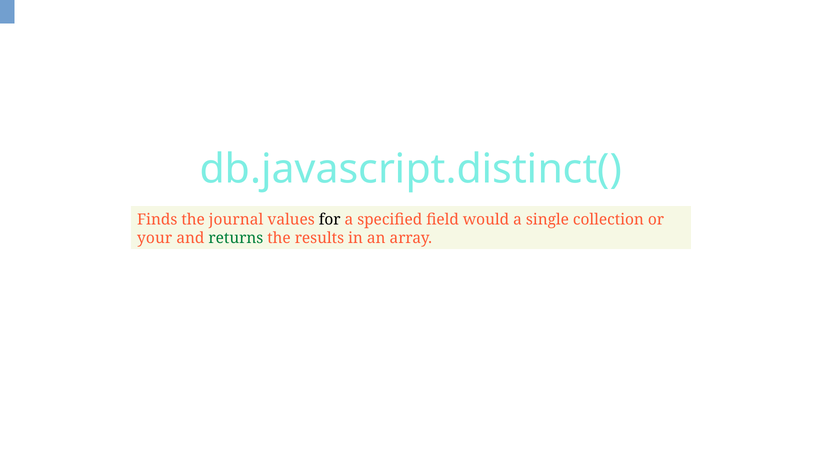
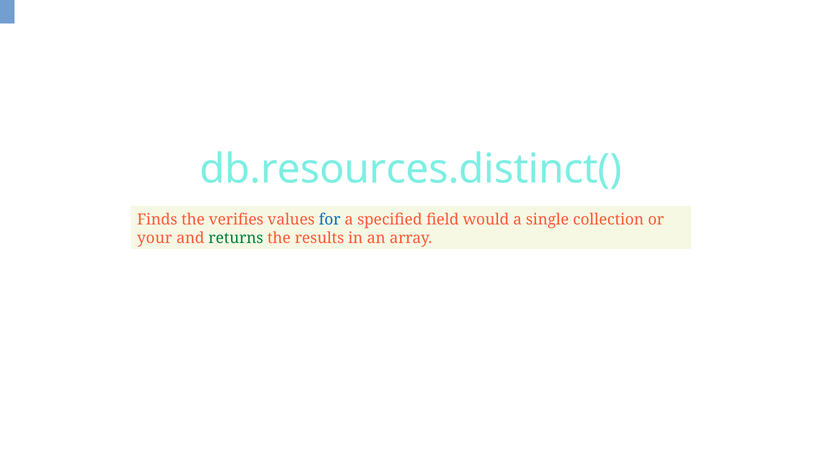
db.javascript.distinct(: db.javascript.distinct( -> db.resources.distinct(
journal: journal -> verifies
for colour: black -> blue
